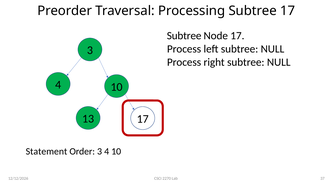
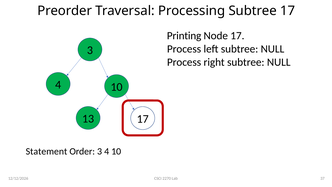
Subtree at (184, 36): Subtree -> Printing
